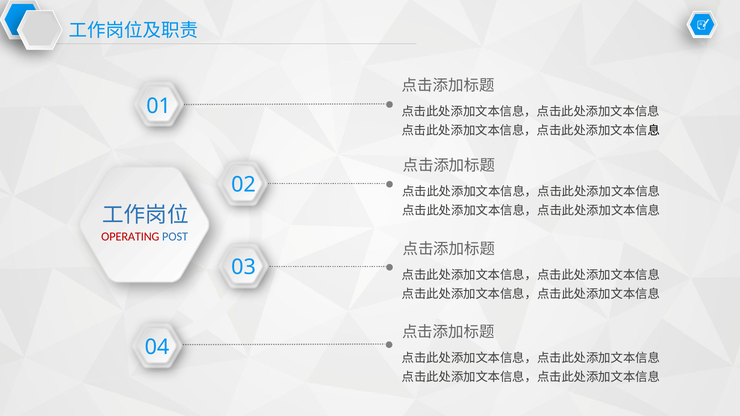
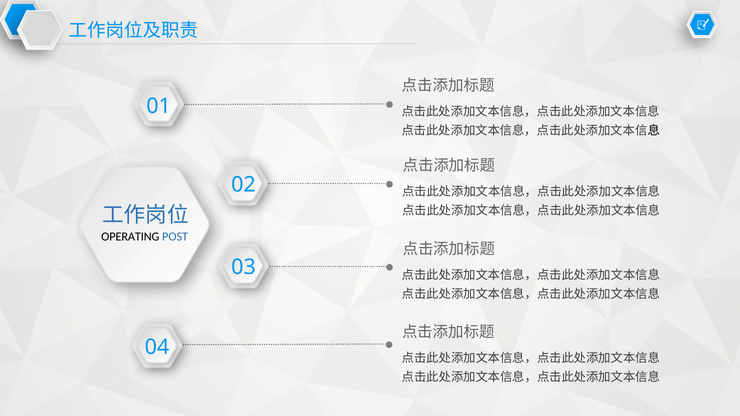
OPERATING colour: red -> black
